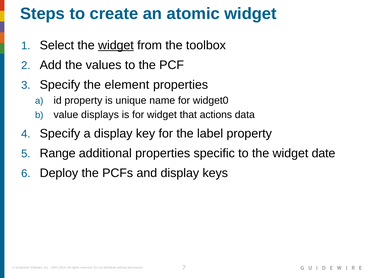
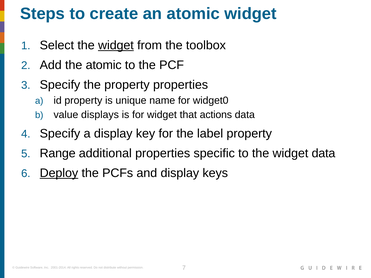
the values: values -> atomic
the element: element -> property
widget date: date -> data
Deploy underline: none -> present
